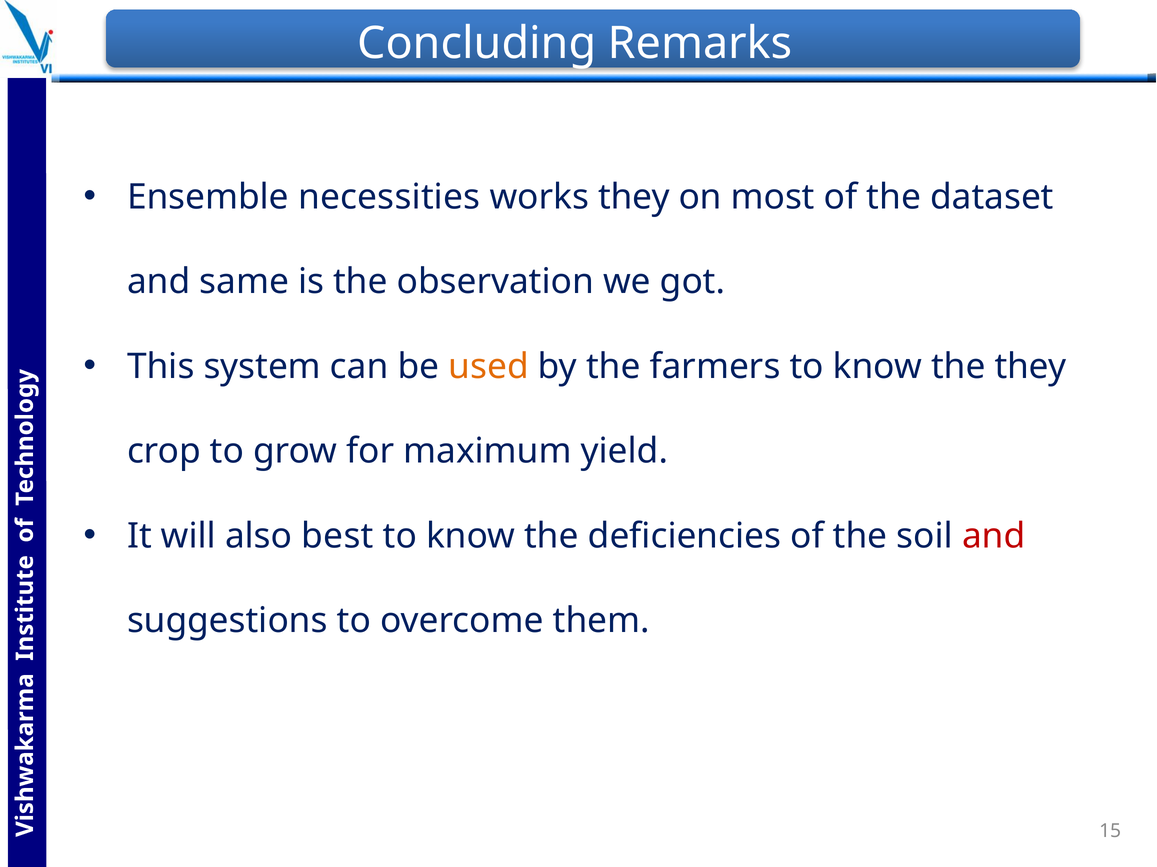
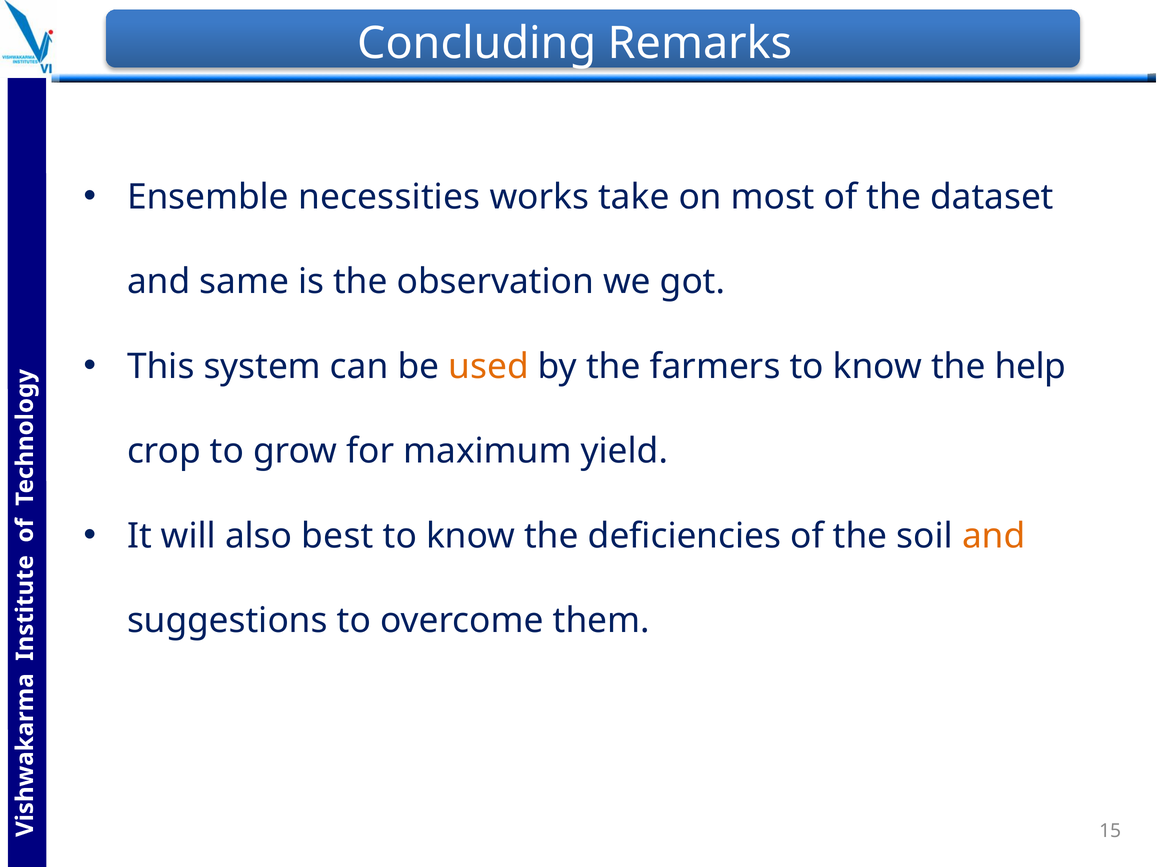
works they: they -> take
the they: they -> help
and at (994, 536) colour: red -> orange
